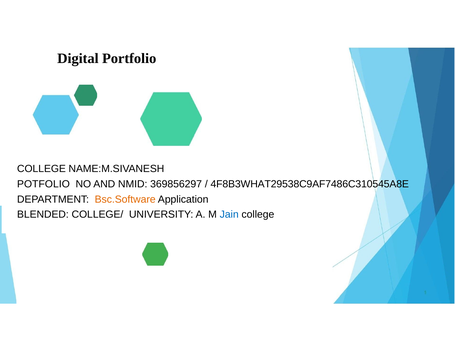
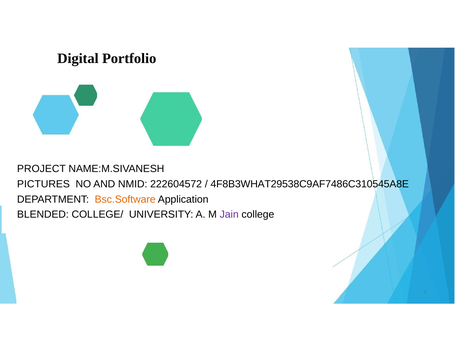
COLLEGE at (41, 169): COLLEGE -> PROJECT
POTFOLIO: POTFOLIO -> PICTURES
369856297: 369856297 -> 222604572
Jain colour: blue -> purple
